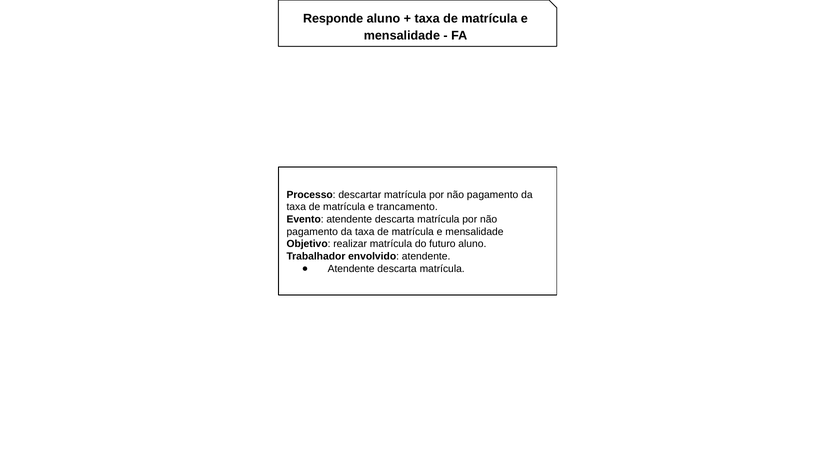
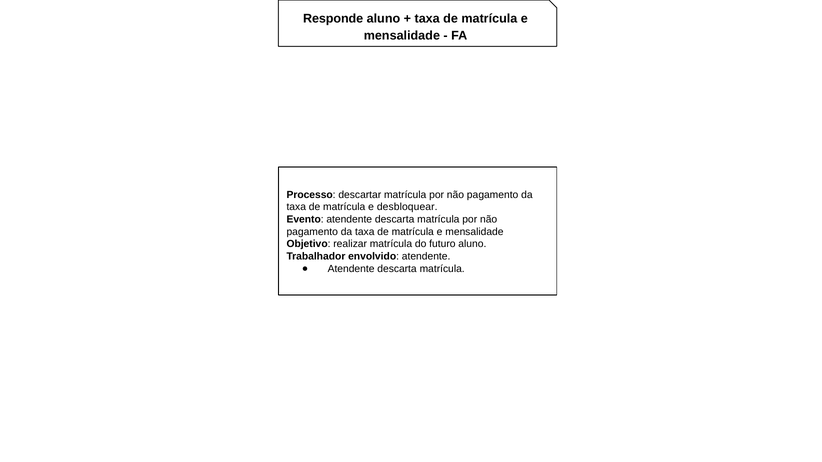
trancamento: trancamento -> desbloquear
